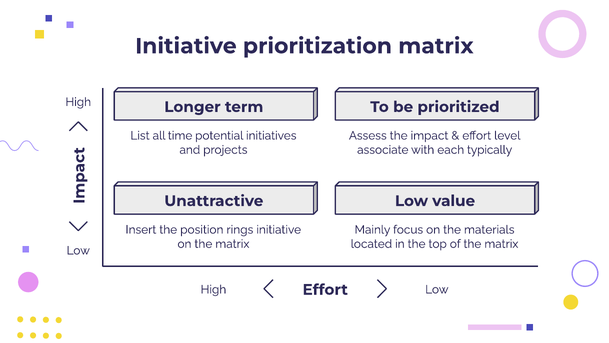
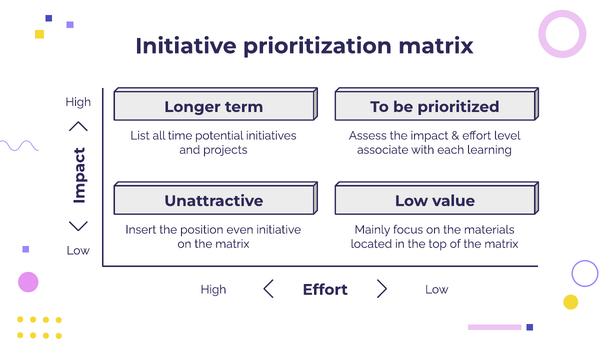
typically: typically -> learning
rings: rings -> even
